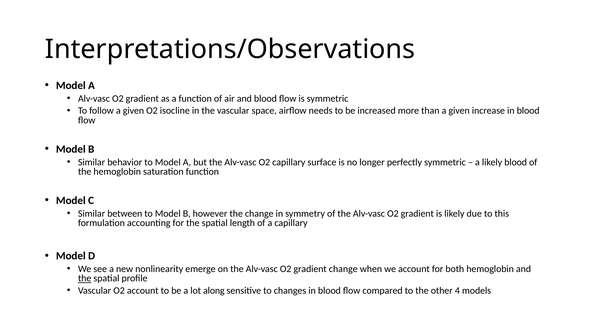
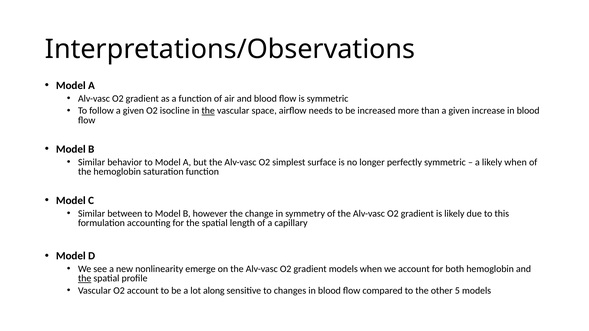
the at (208, 111) underline: none -> present
O2 capillary: capillary -> simplest
likely blood: blood -> when
gradient change: change -> models
4: 4 -> 5
